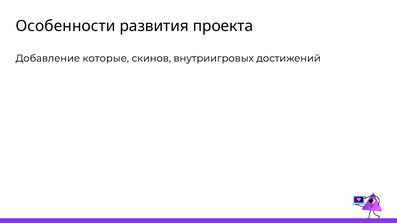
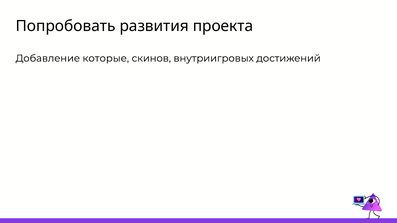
Особенности: Особенности -> Попробовать
